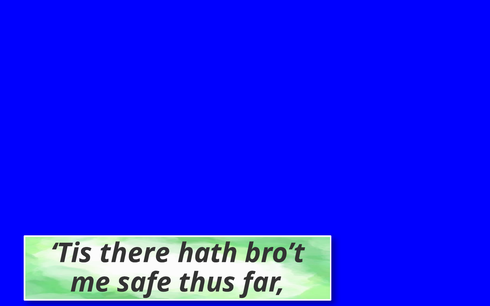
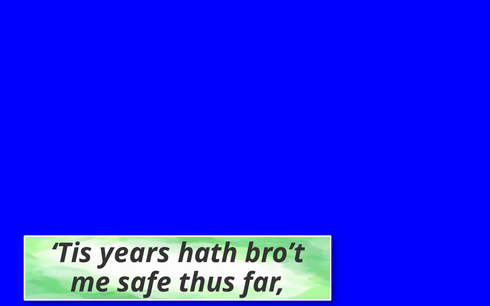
there: there -> years
